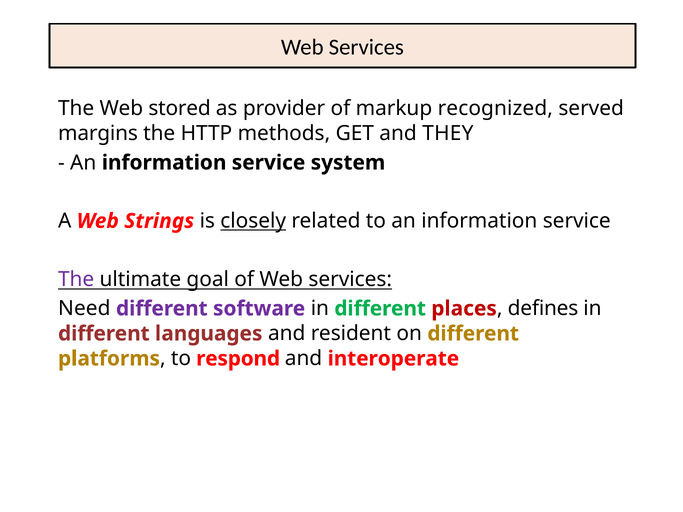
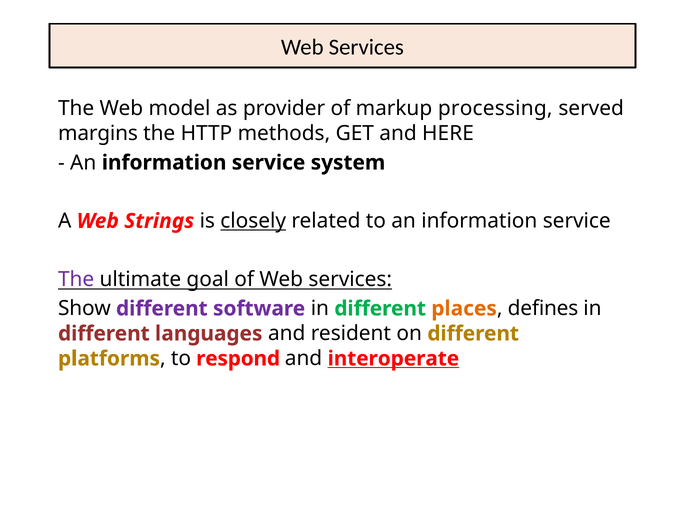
stored: stored -> model
recognized: recognized -> processing
THEY: THEY -> HERE
Need: Need -> Show
places colour: red -> orange
interoperate underline: none -> present
